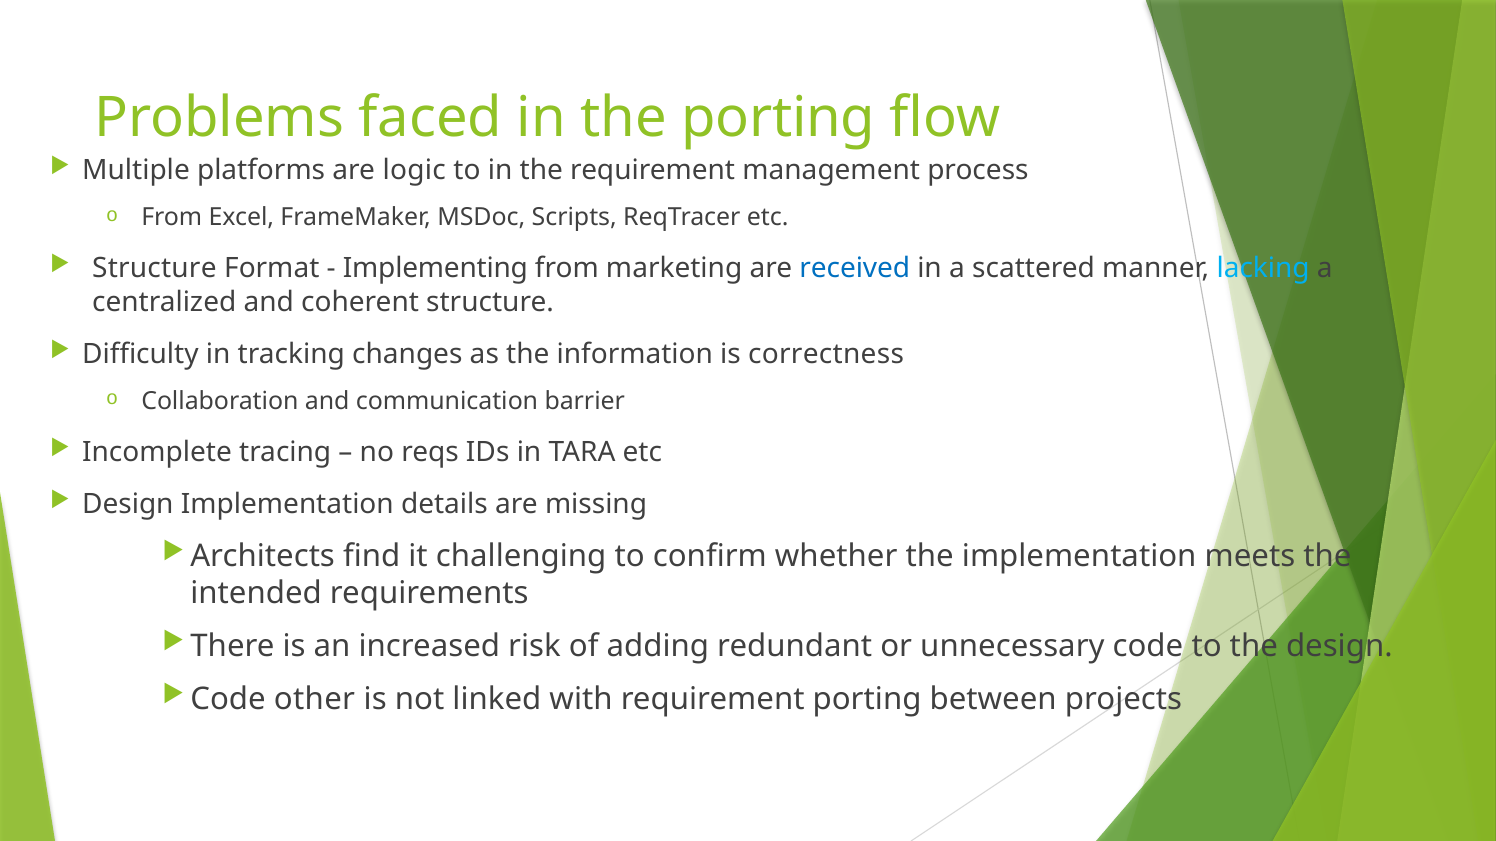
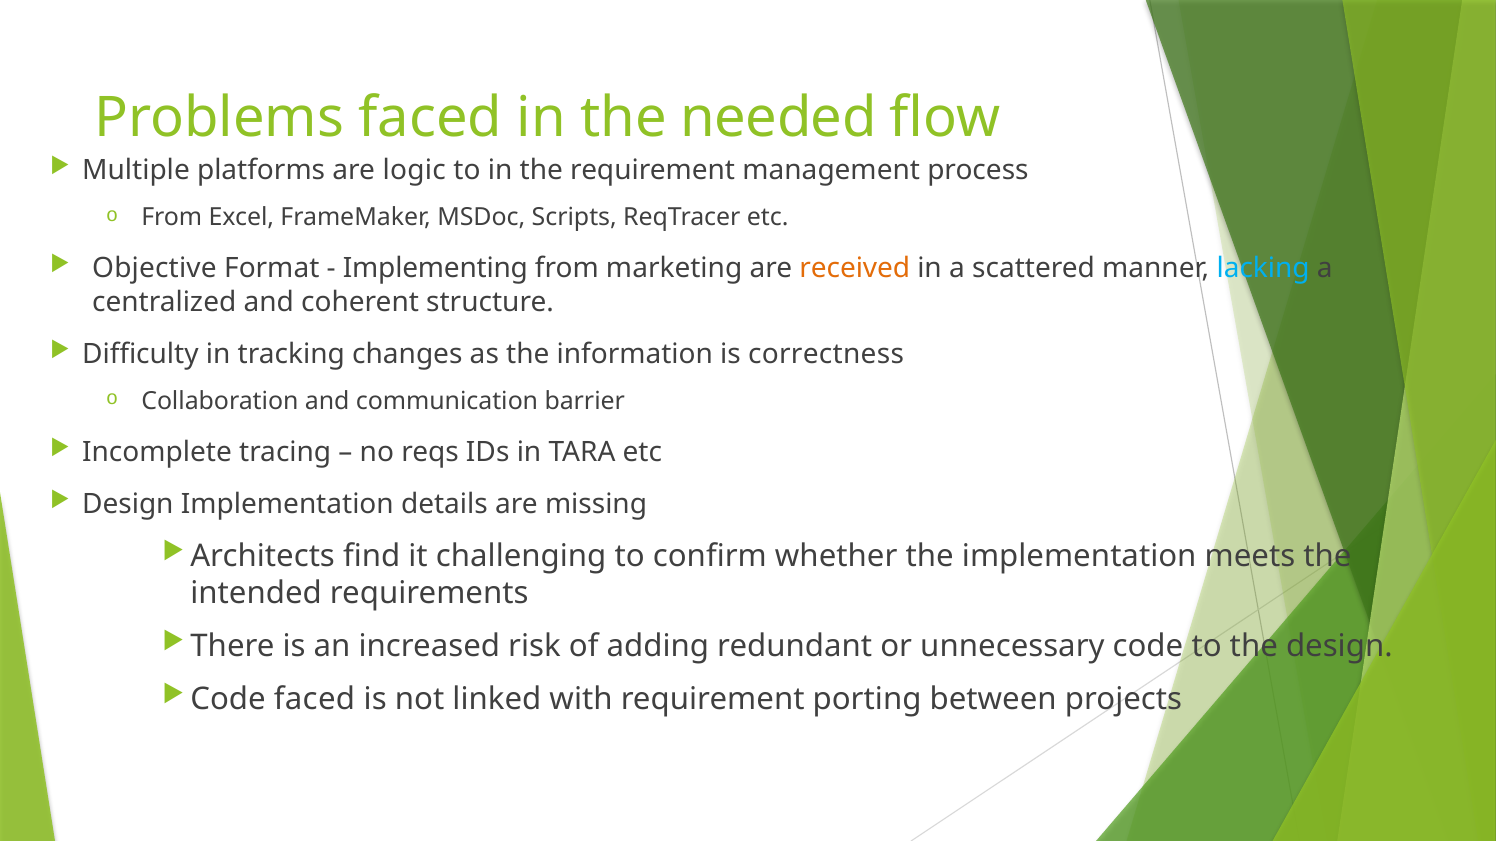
the porting: porting -> needed
Structure at (154, 269): Structure -> Objective
received colour: blue -> orange
Code other: other -> faced
